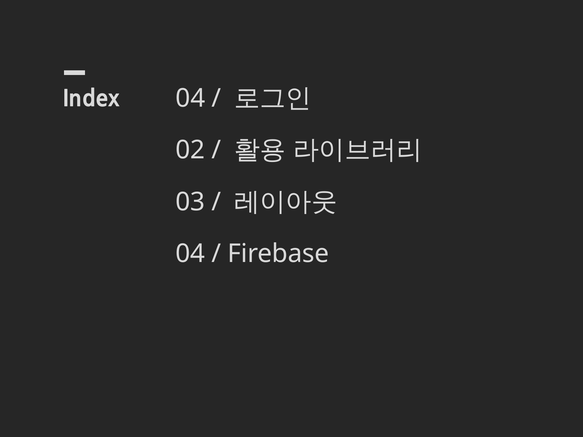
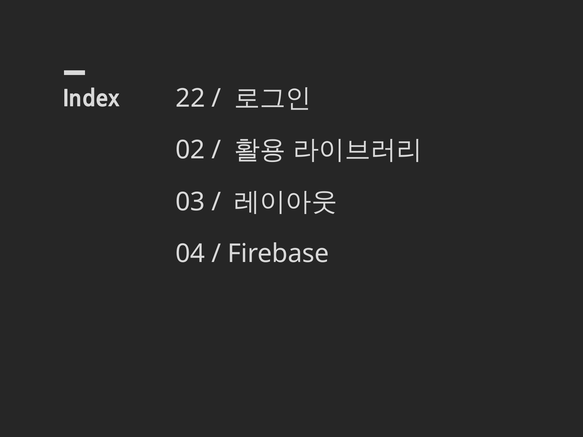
04 at (190, 98): 04 -> 22
